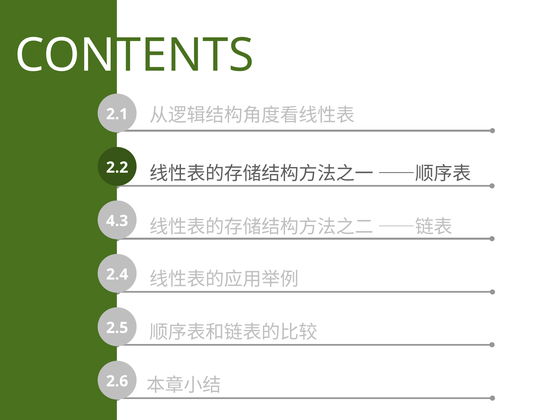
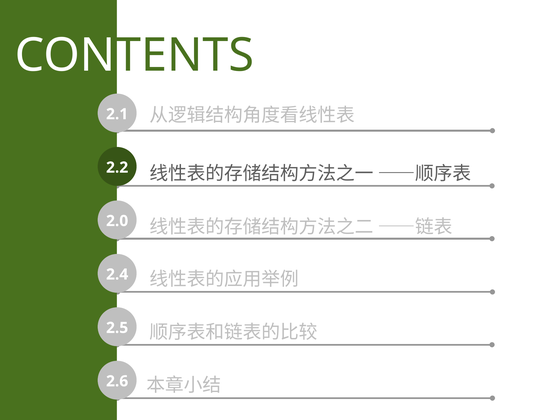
4.3: 4.3 -> 2.0
